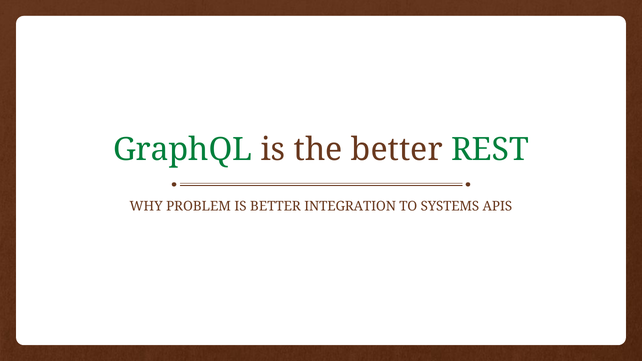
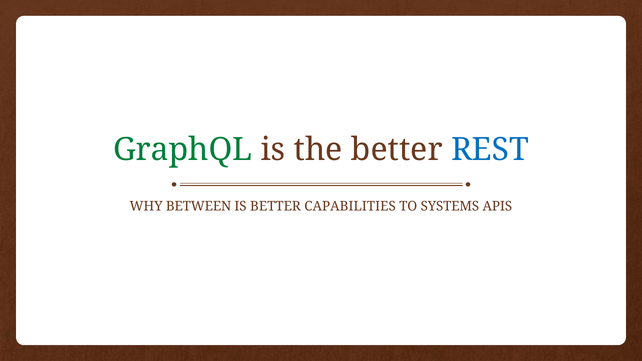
REST colour: green -> blue
PROBLEM: PROBLEM -> BETWEEN
INTEGRATION: INTEGRATION -> CAPABILITIES
